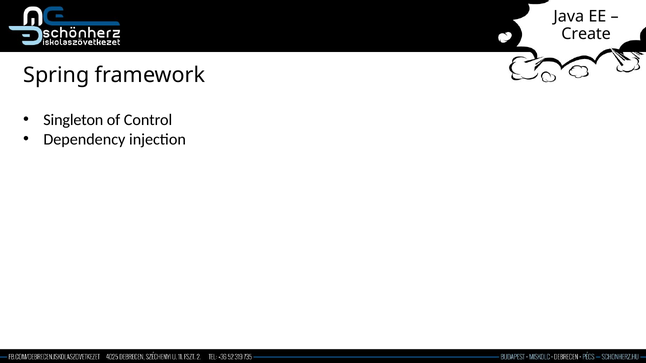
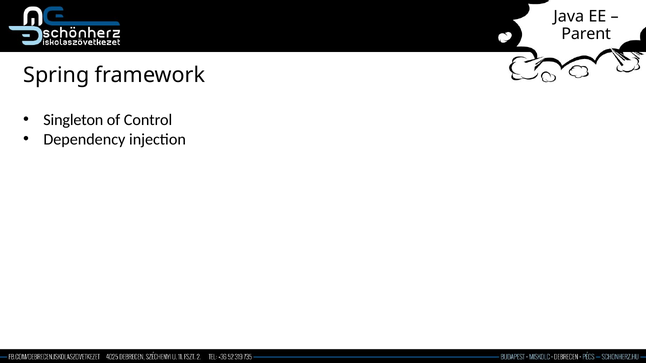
Create: Create -> Parent
